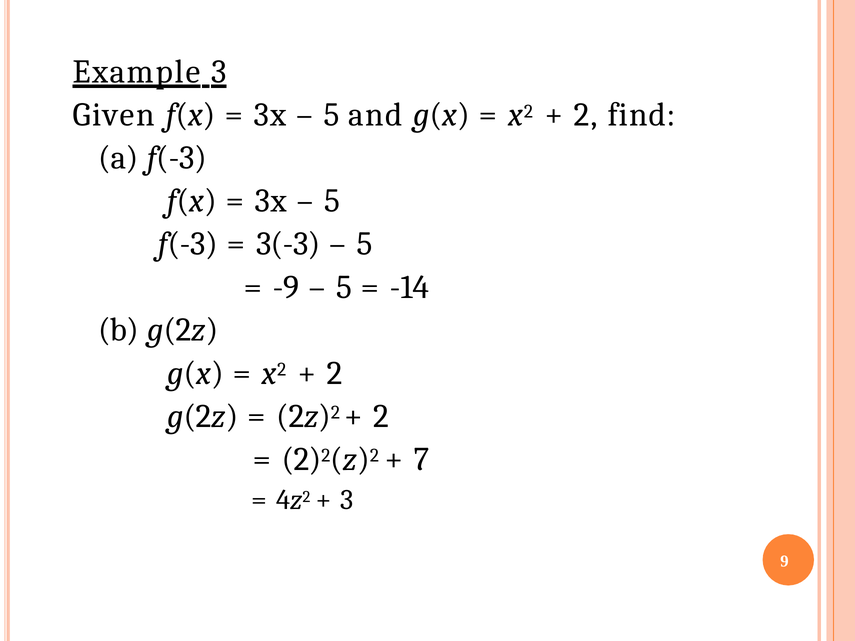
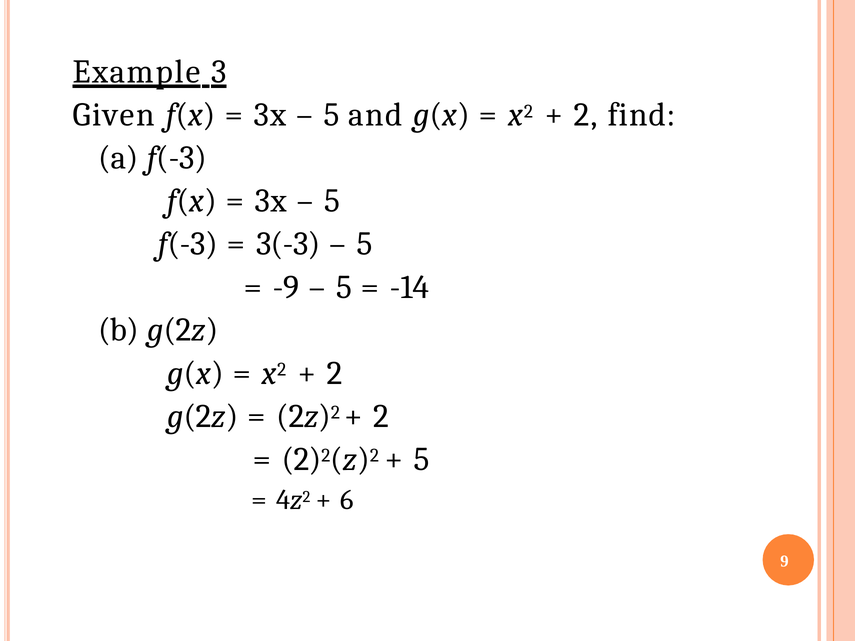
7 at (421, 459): 7 -> 5
3 at (347, 500): 3 -> 6
